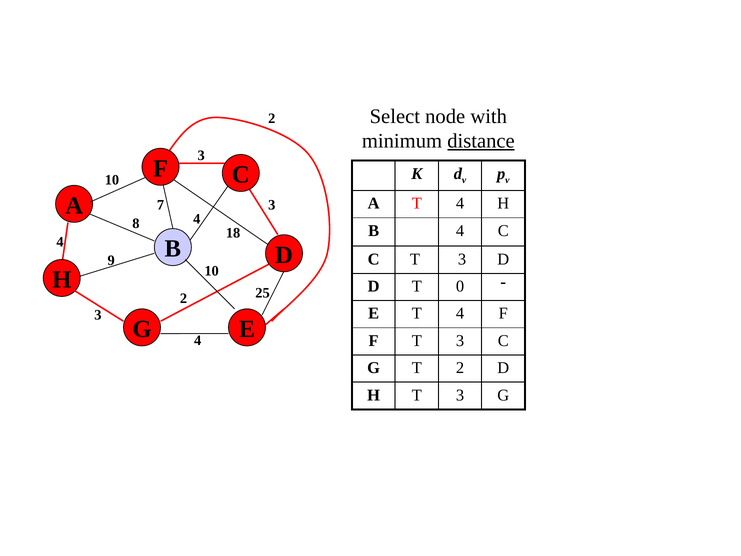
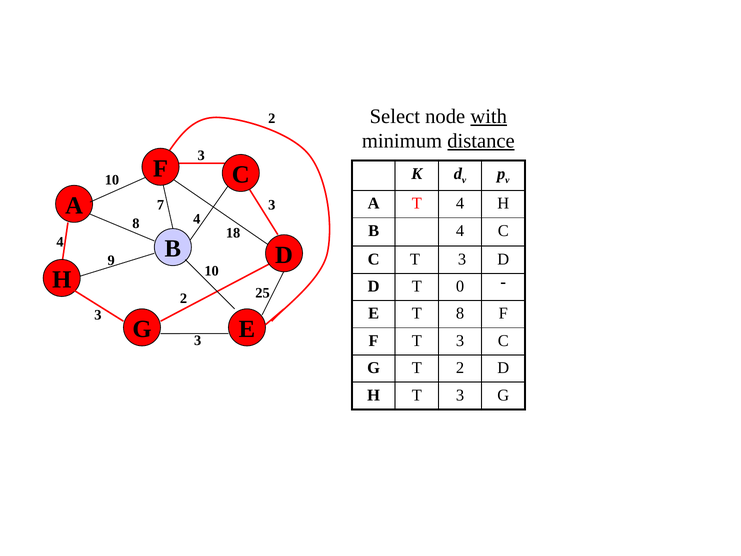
with underline: none -> present
E T 4: 4 -> 8
G 4: 4 -> 3
